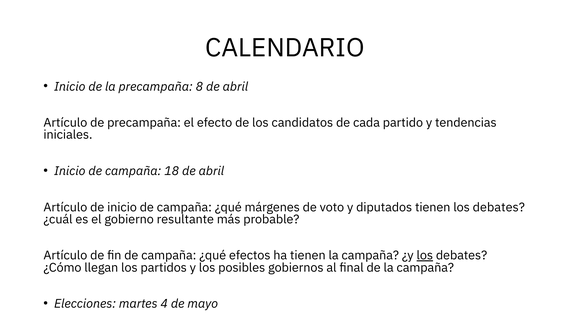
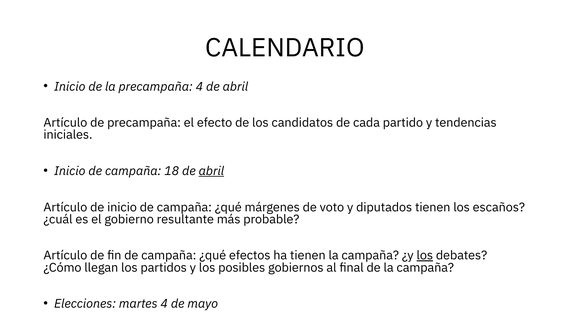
precampaña 8: 8 -> 4
abril at (211, 171) underline: none -> present
tienen los debates: debates -> escaños
